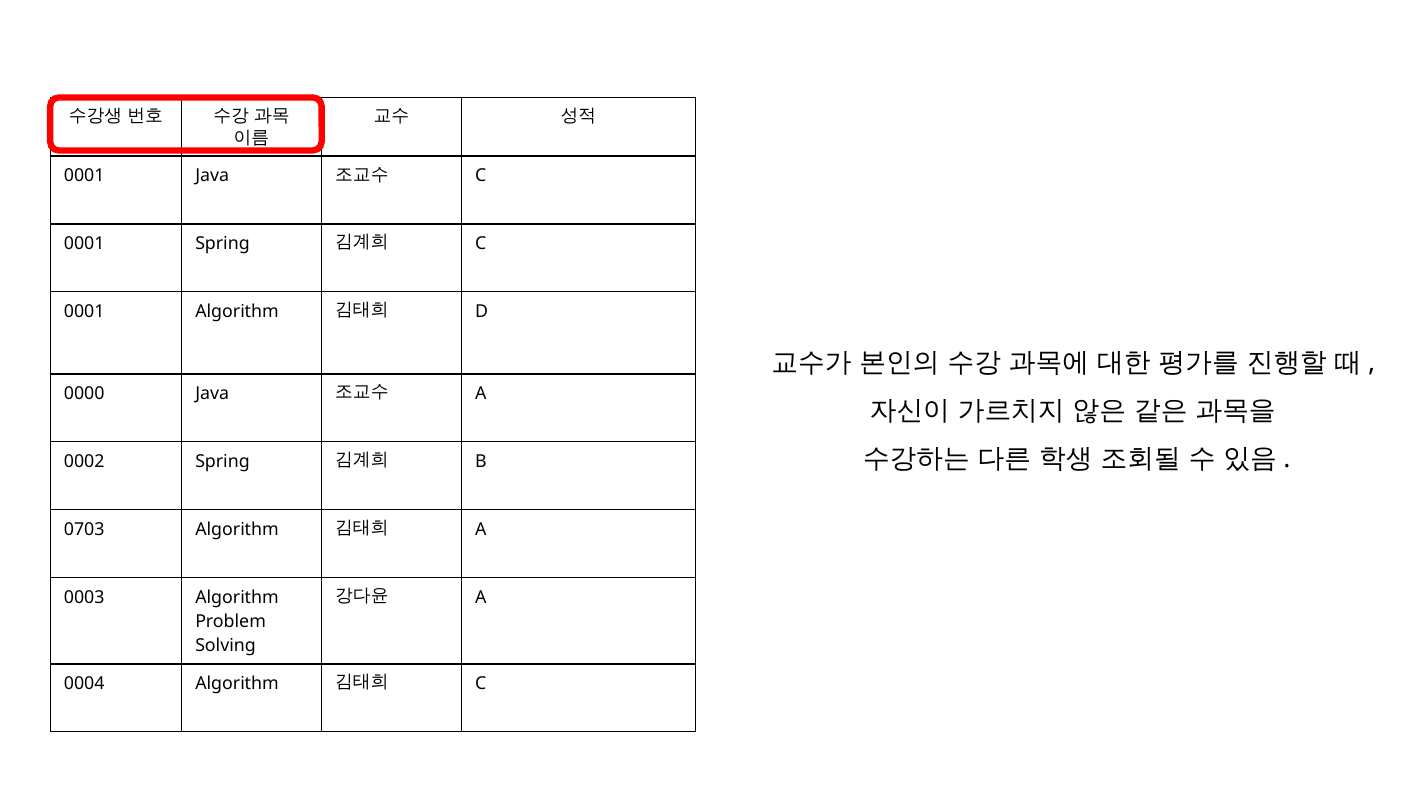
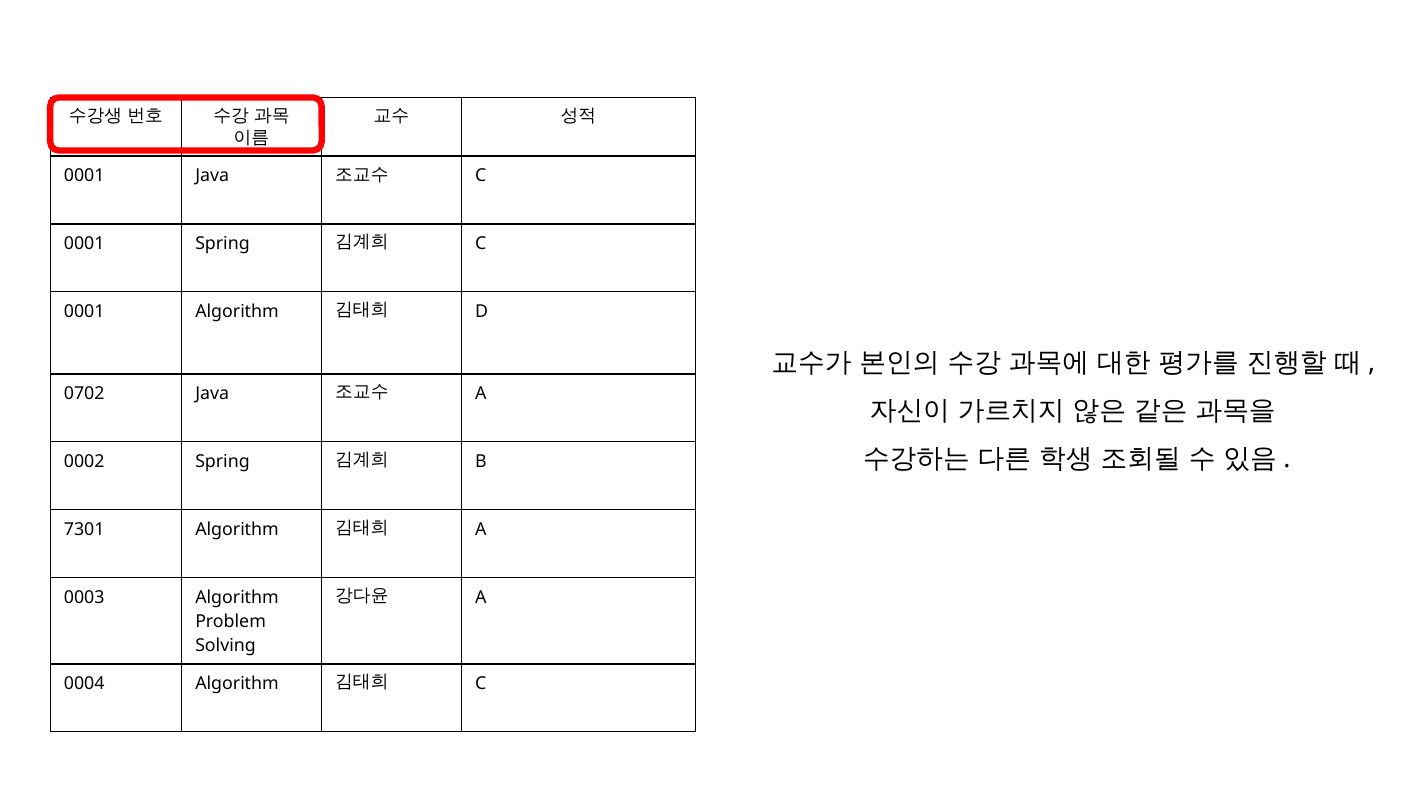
0000: 0000 -> 0702
0703: 0703 -> 7301
